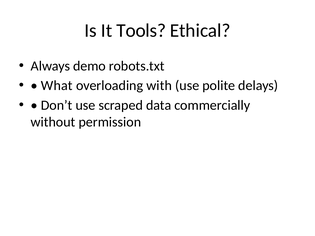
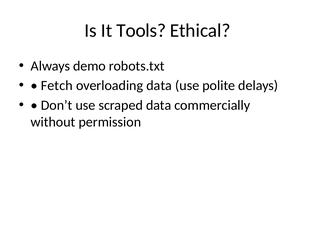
What: What -> Fetch
overloading with: with -> data
